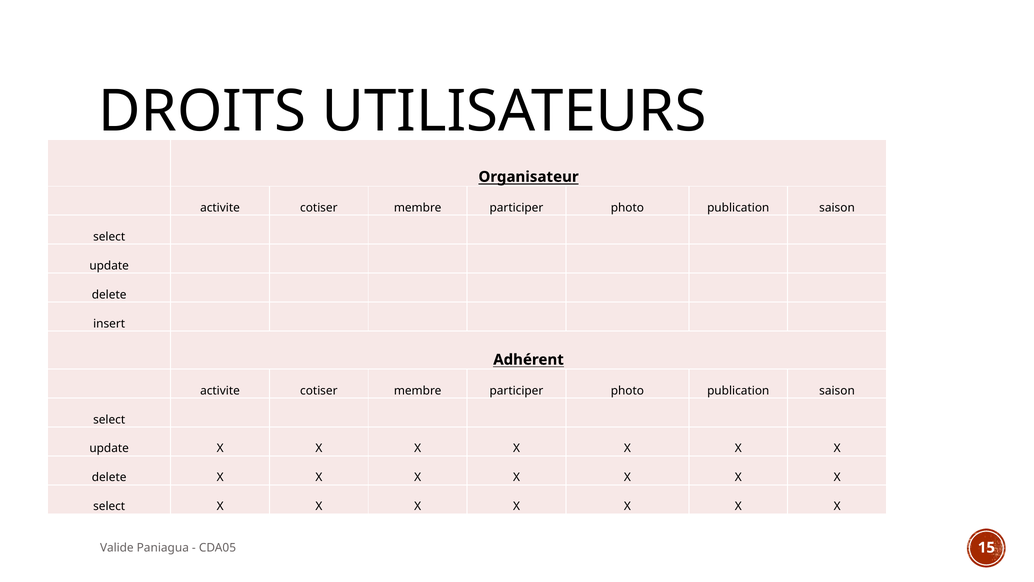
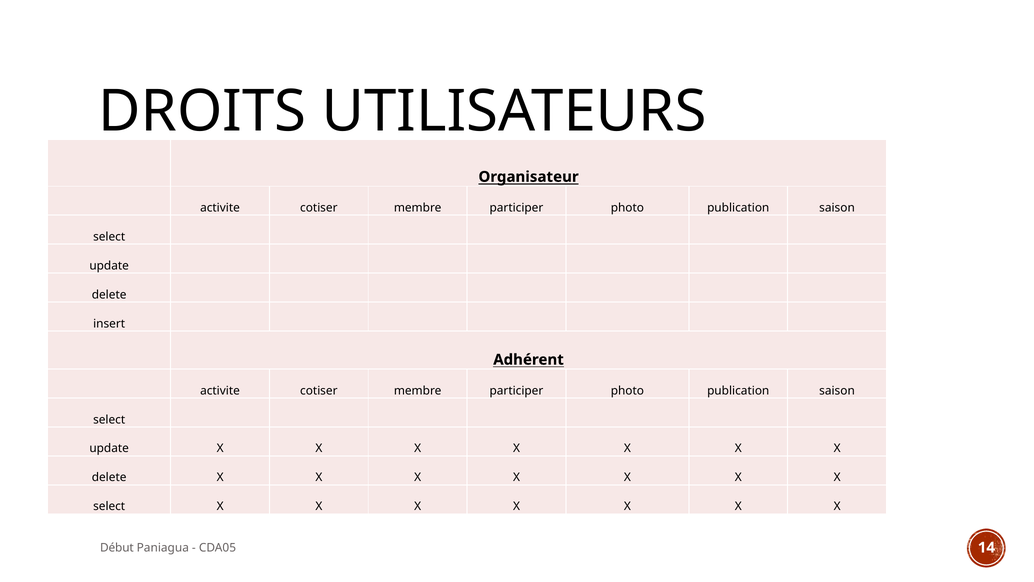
Valide: Valide -> Début
15: 15 -> 14
